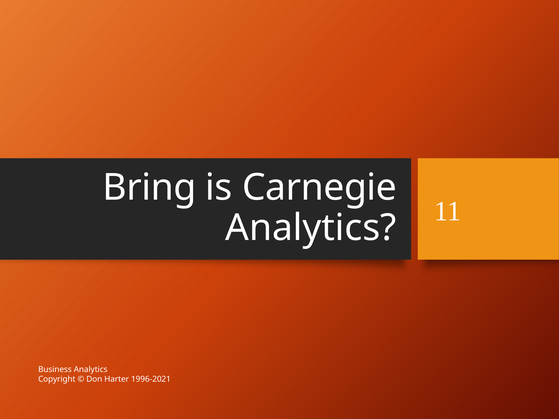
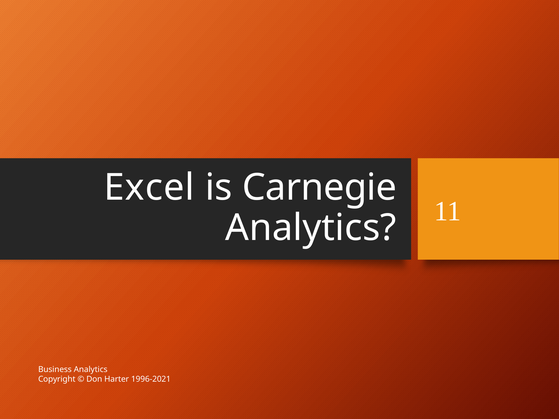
Bring: Bring -> Excel
